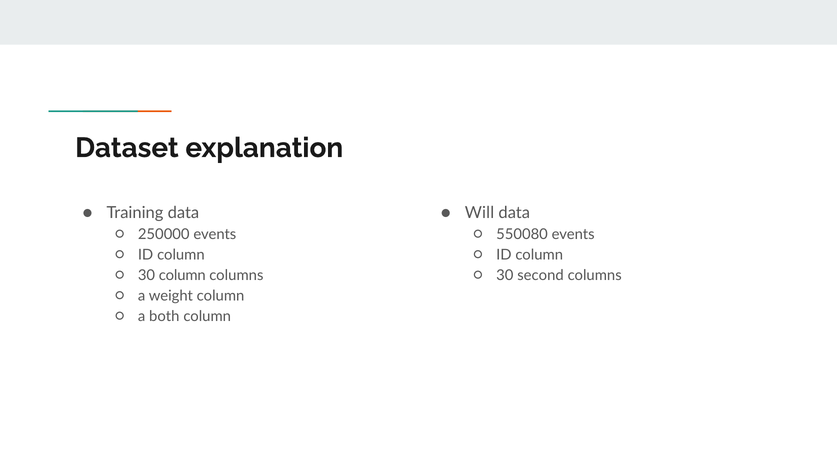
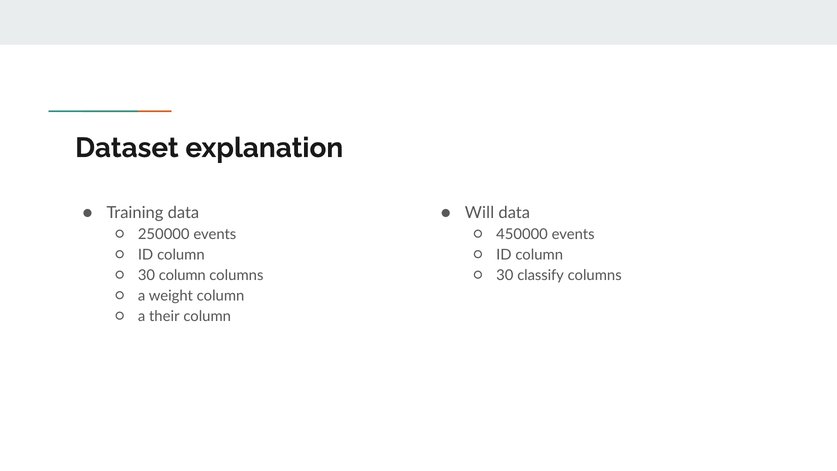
550080: 550080 -> 450000
second: second -> classify
both: both -> their
